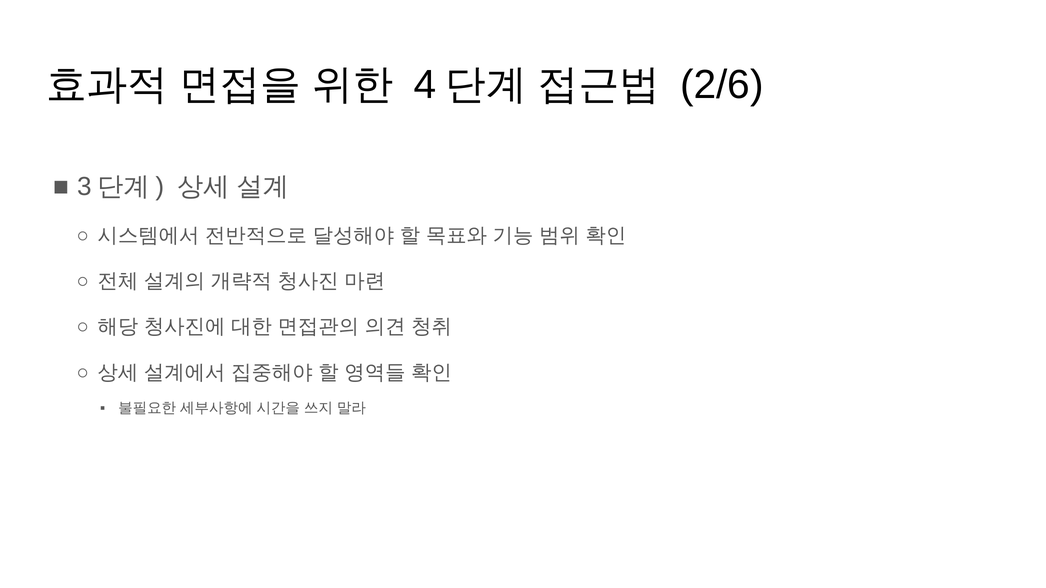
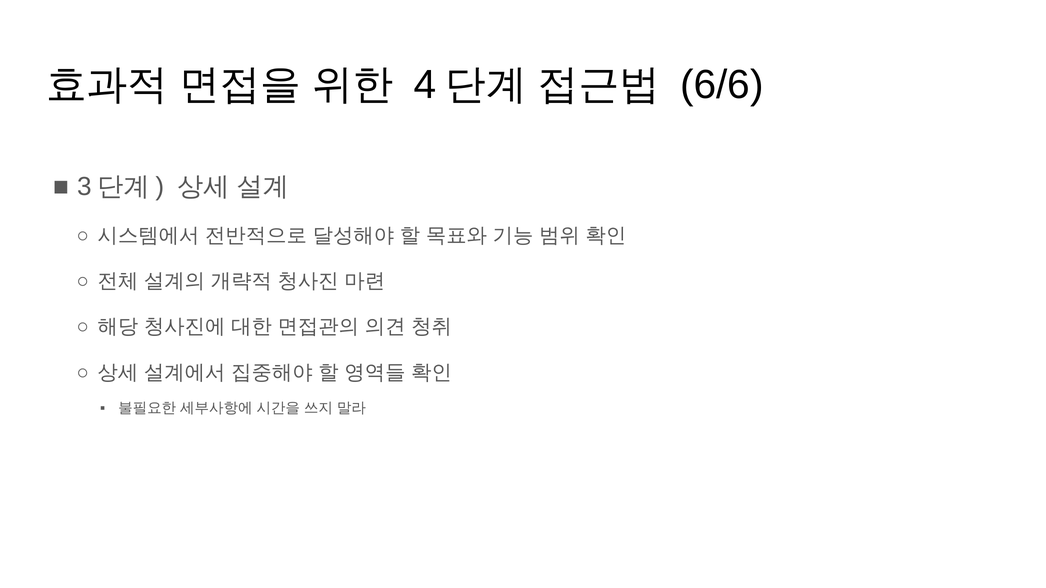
2/6: 2/6 -> 6/6
